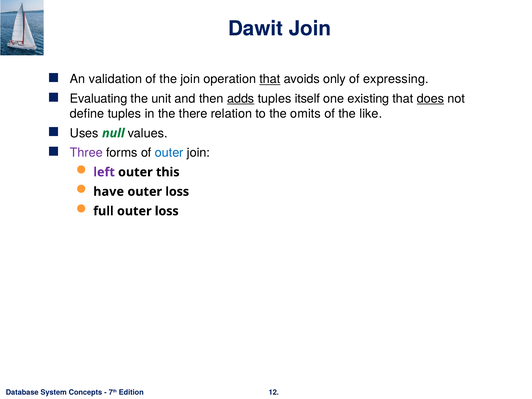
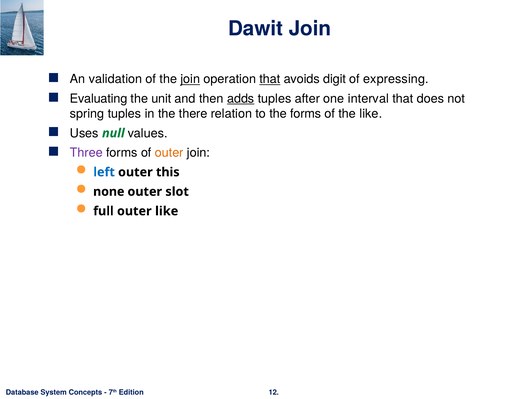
join at (190, 79) underline: none -> present
only: only -> digit
itself: itself -> after
existing: existing -> interval
does underline: present -> none
define: define -> spring
the omits: omits -> forms
outer at (169, 153) colour: blue -> orange
left colour: purple -> blue
have: have -> none
loss at (177, 192): loss -> slot
full outer loss: loss -> like
